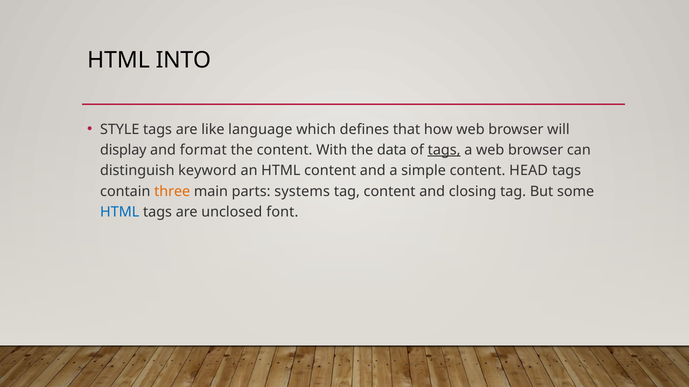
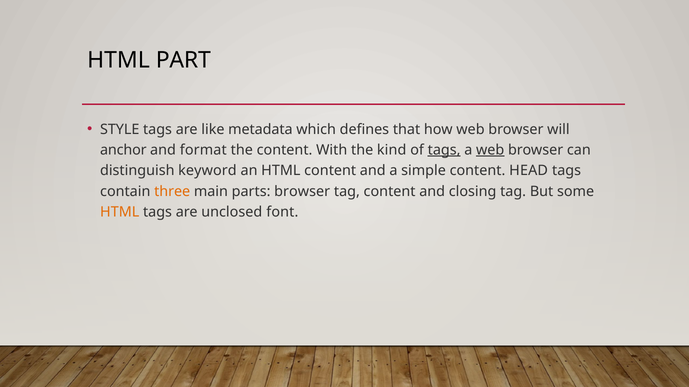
INTO: INTO -> PART
language: language -> metadata
display: display -> anchor
data: data -> kind
web at (490, 150) underline: none -> present
parts systems: systems -> browser
HTML at (120, 212) colour: blue -> orange
